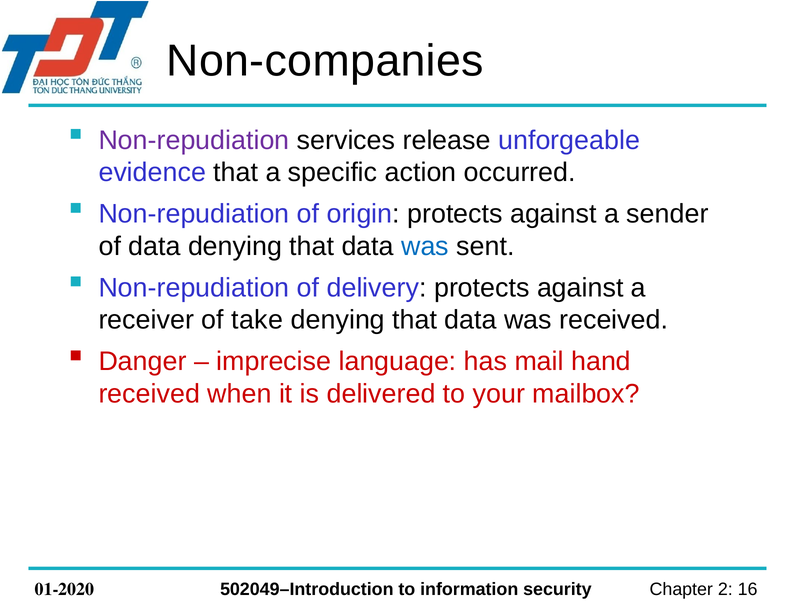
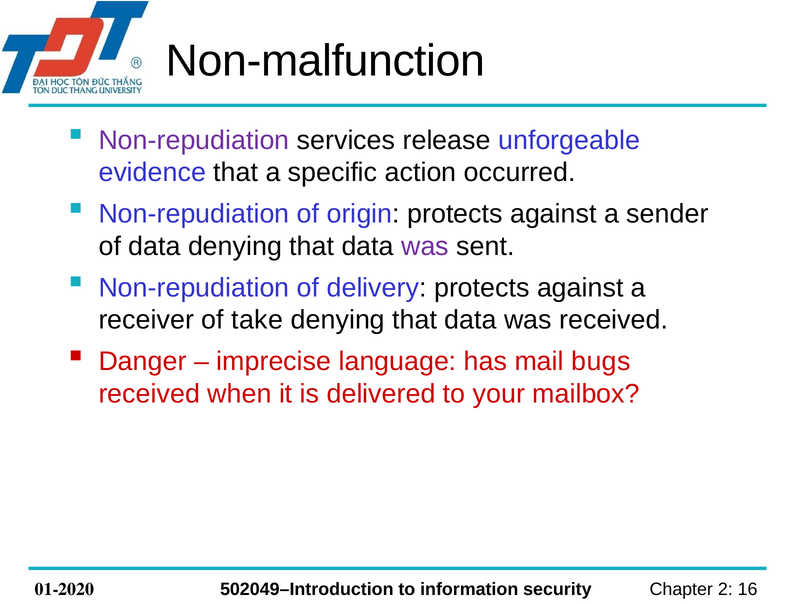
Non-companies: Non-companies -> Non-malfunction
was at (425, 246) colour: blue -> purple
hand: hand -> bugs
